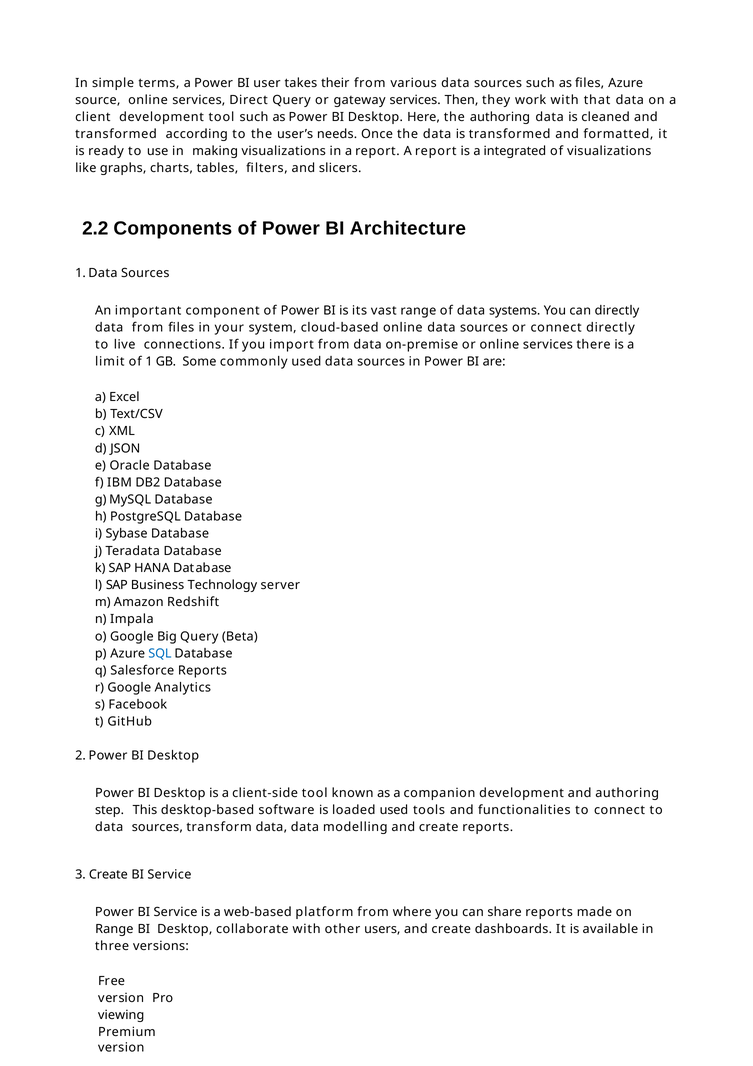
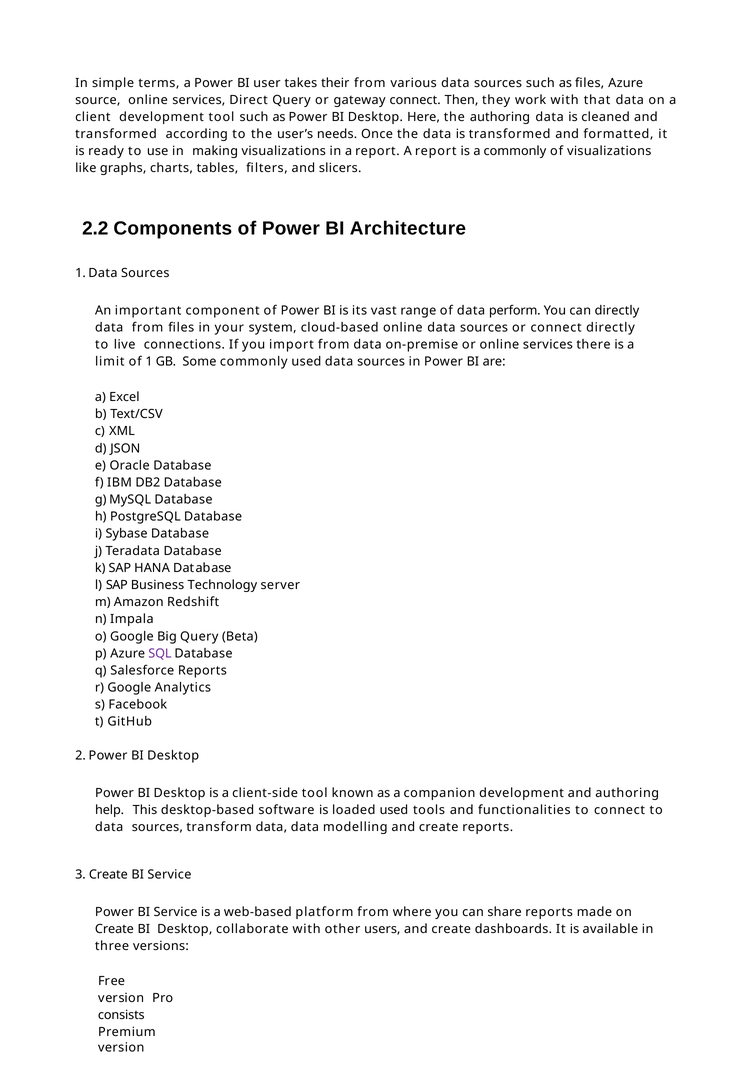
gateway services: services -> connect
a integrated: integrated -> commonly
systems: systems -> perform
SQL colour: blue -> purple
step: step -> help
Range at (114, 929): Range -> Create
viewing: viewing -> consists
